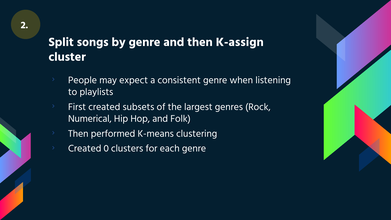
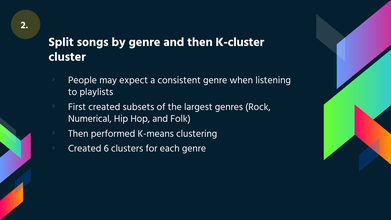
K-assign: K-assign -> K-cluster
0: 0 -> 6
